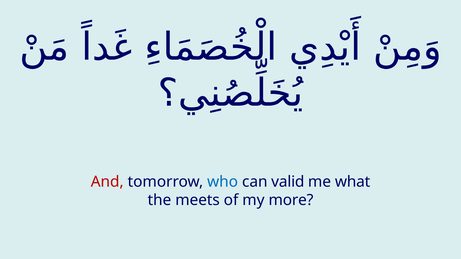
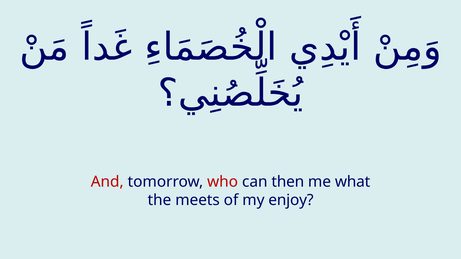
who colour: blue -> red
valid: valid -> then
more: more -> enjoy
